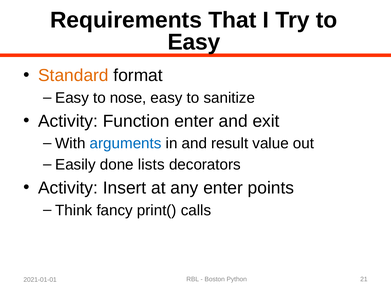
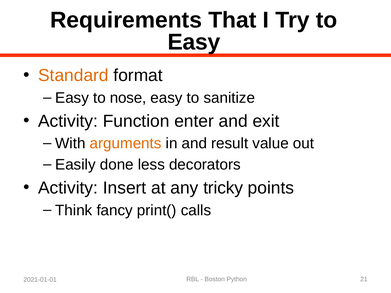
arguments colour: blue -> orange
lists: lists -> less
any enter: enter -> tricky
